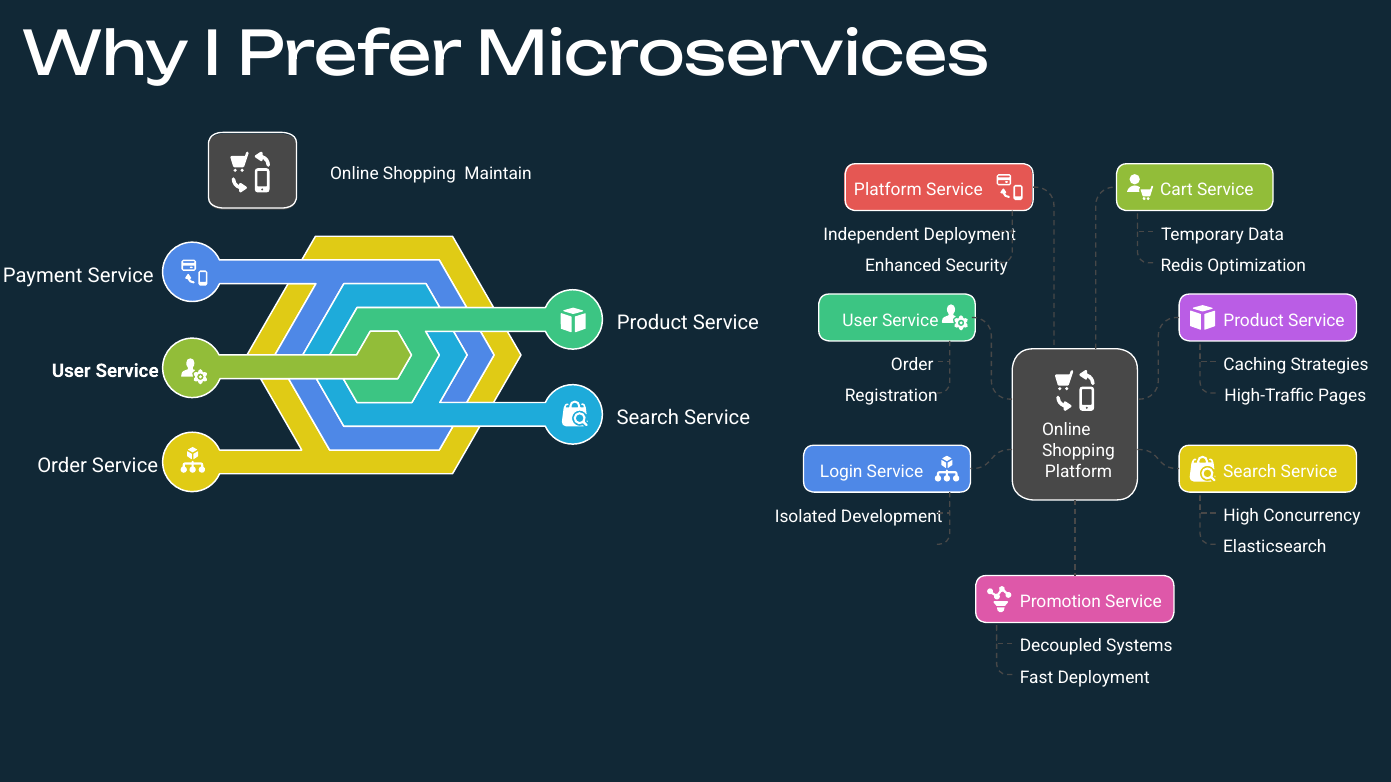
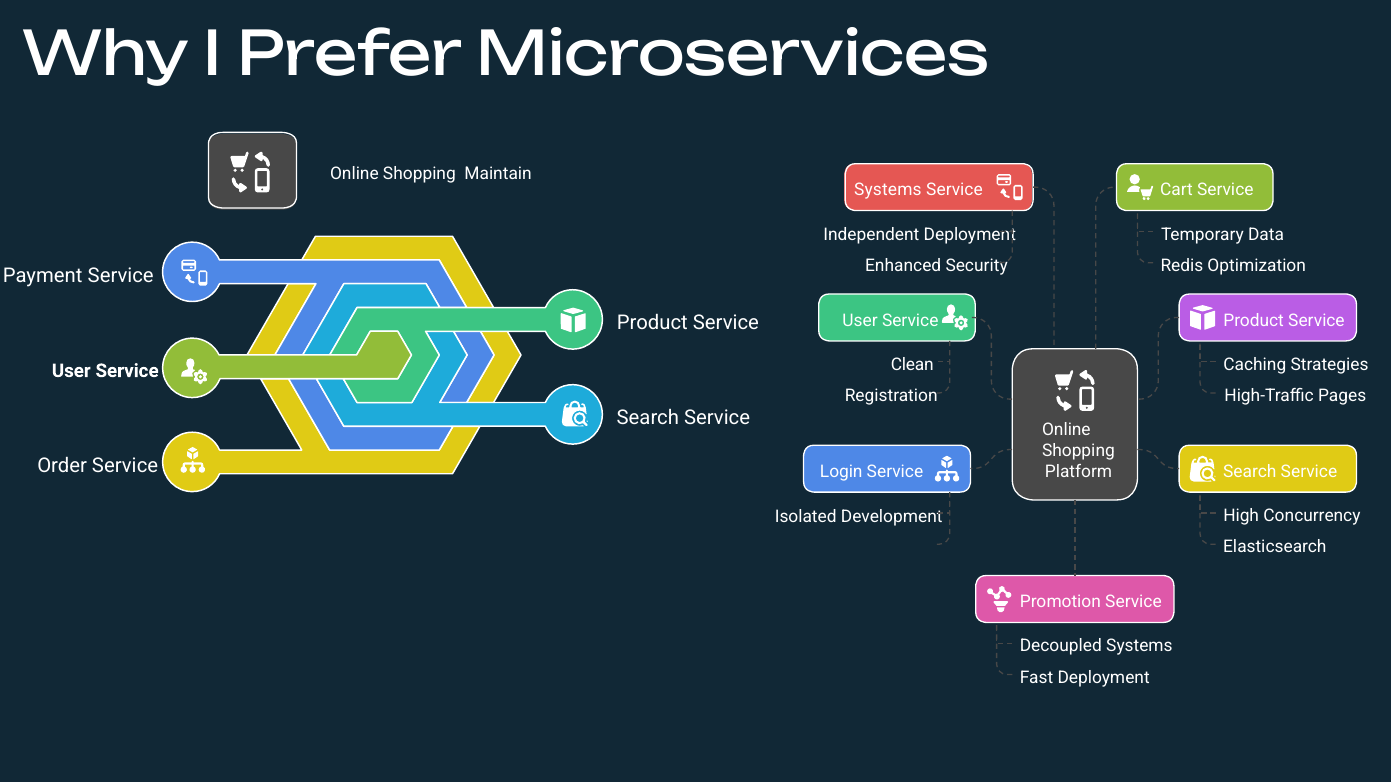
Platform at (888, 190): Platform -> Systems
Order at (912, 365): Order -> Clean
